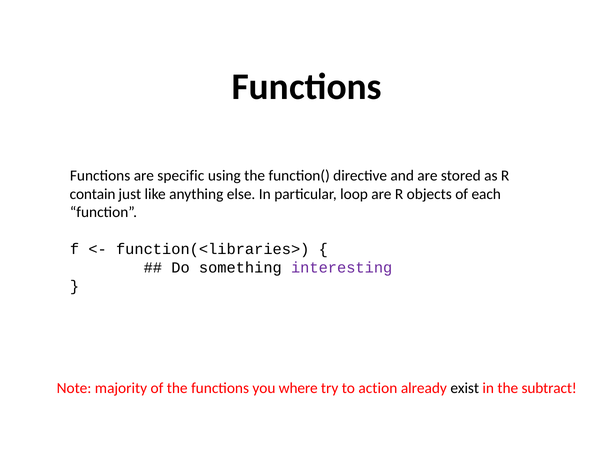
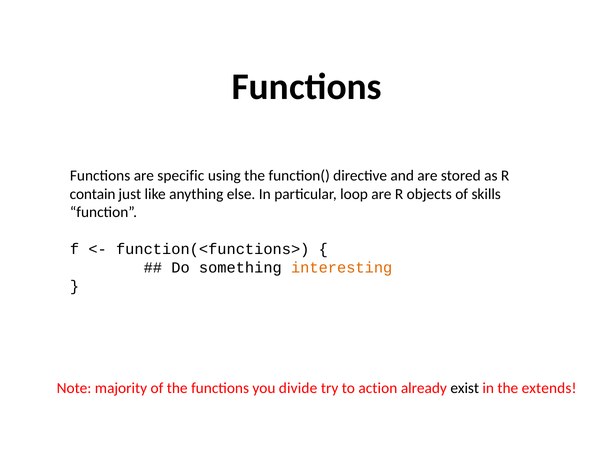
each: each -> skills
function(<libraries>: function(<libraries> -> function(<functions>
interesting colour: purple -> orange
where: where -> divide
subtract: subtract -> extends
